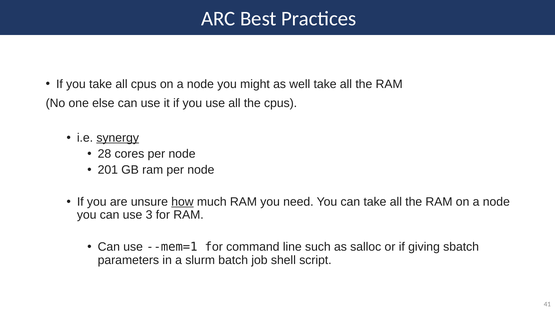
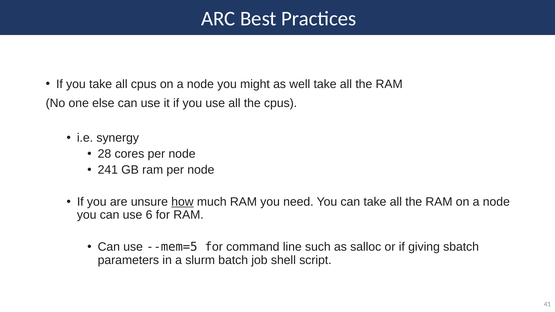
synergy underline: present -> none
201: 201 -> 241
3: 3 -> 6
--mem=1: --mem=1 -> --mem=5
